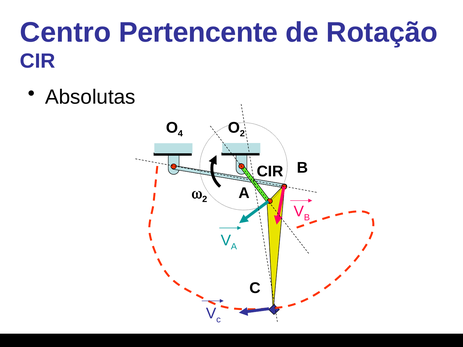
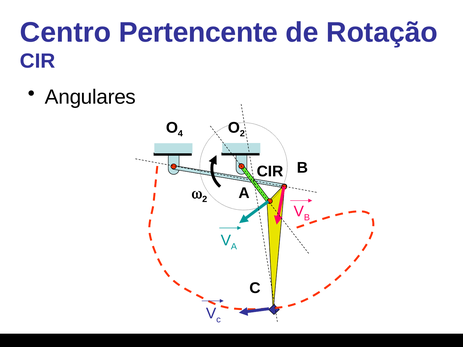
Absolutas: Absolutas -> Angulares
